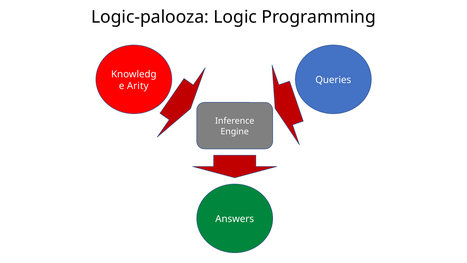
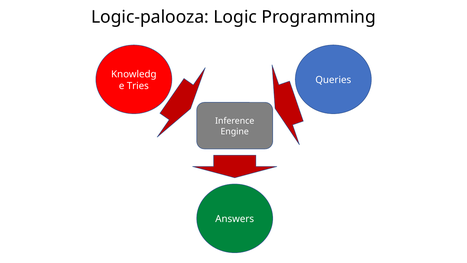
Arity: Arity -> Tries
